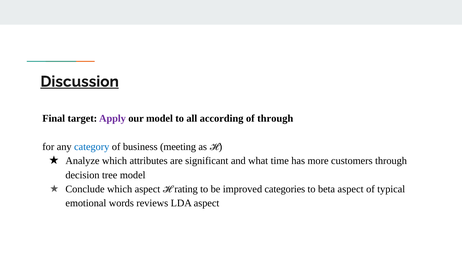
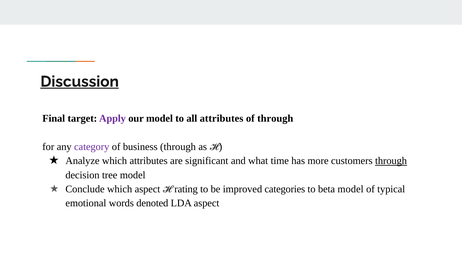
all according: according -> attributes
category colour: blue -> purple
business meeting: meeting -> through
through at (391, 161) underline: none -> present
beta aspect: aspect -> model
reviews: reviews -> denoted
